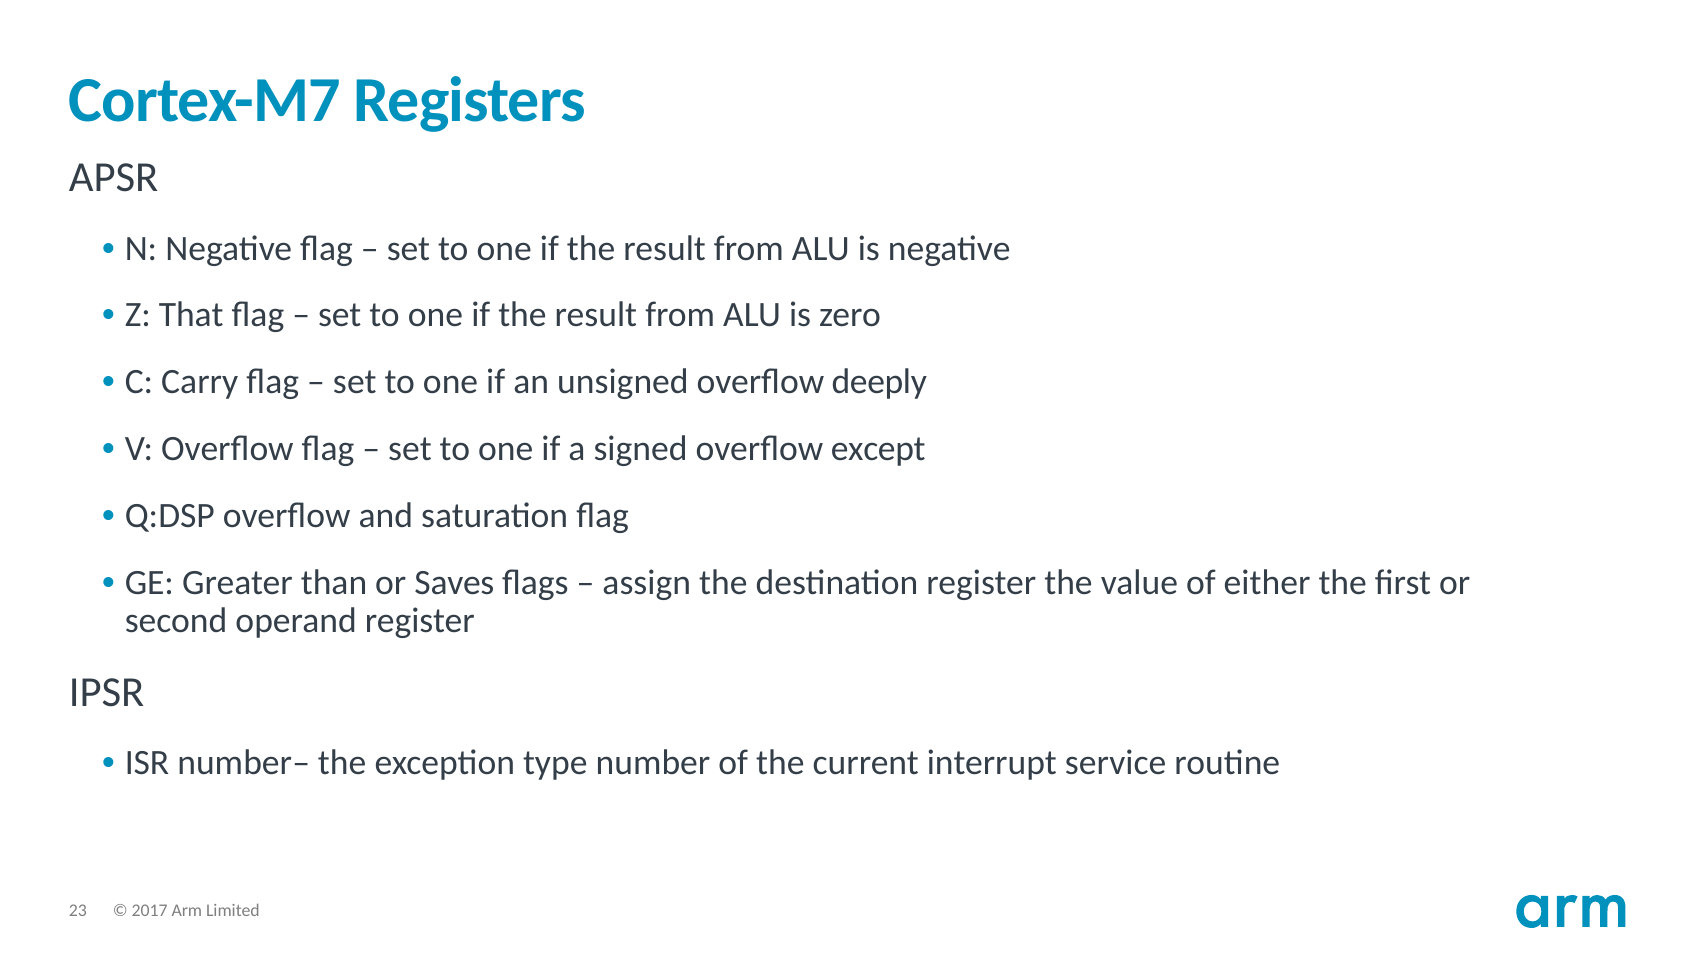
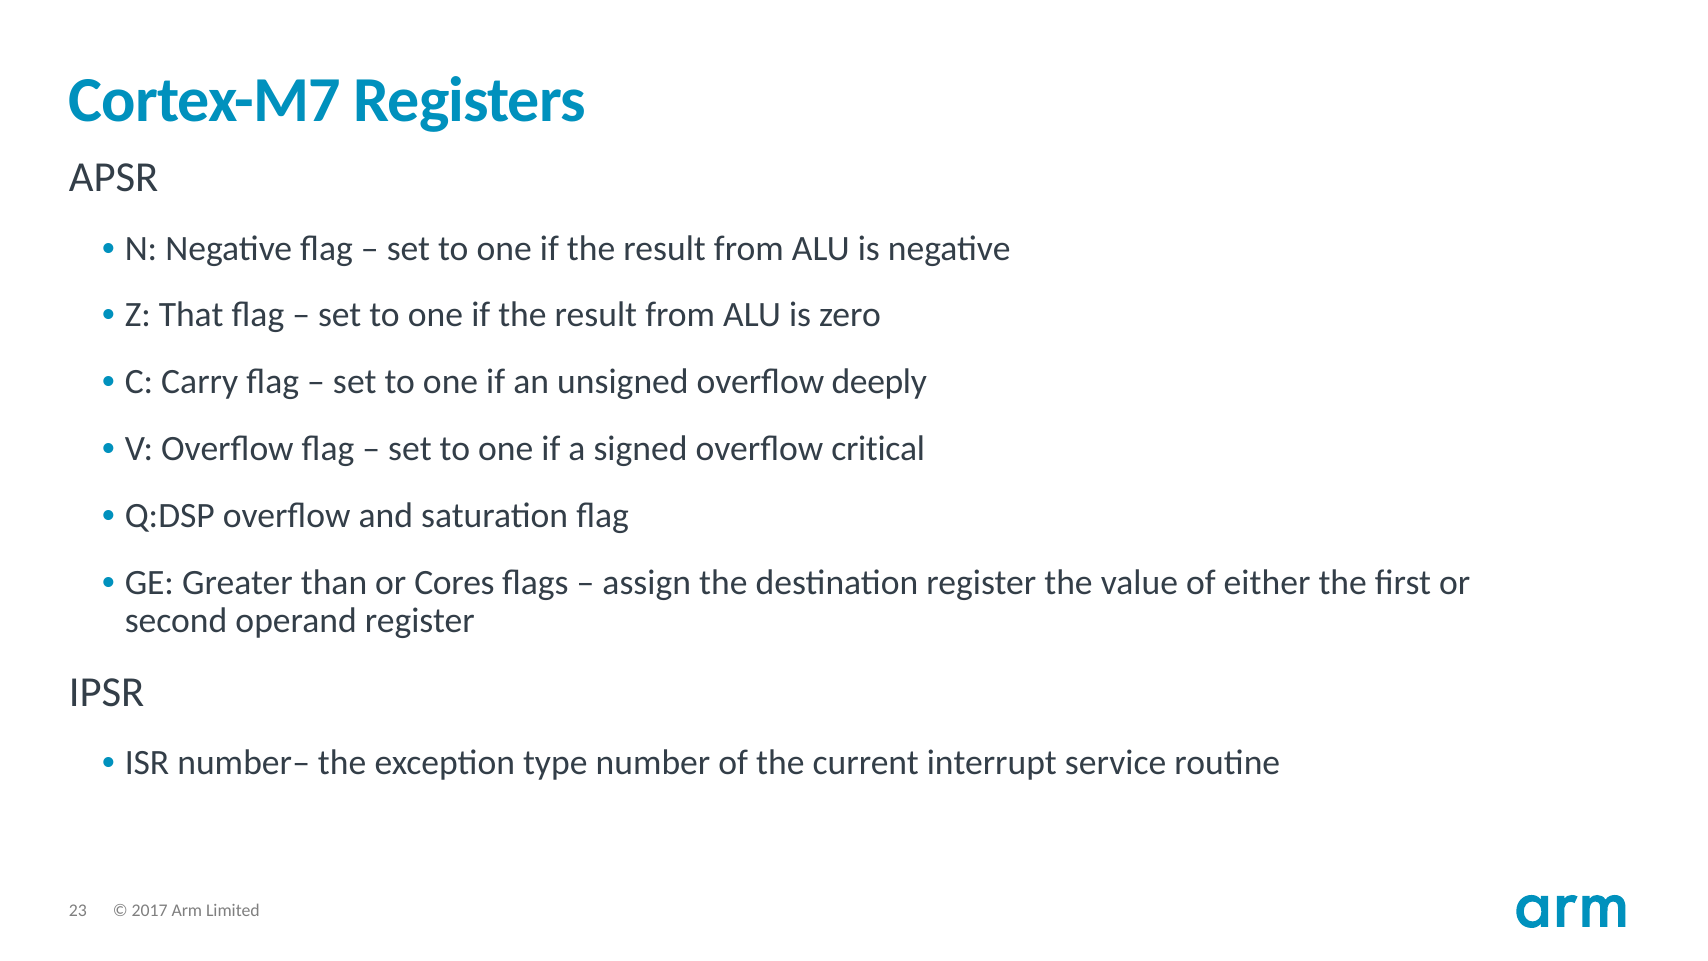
except: except -> critical
Saves: Saves -> Cores
